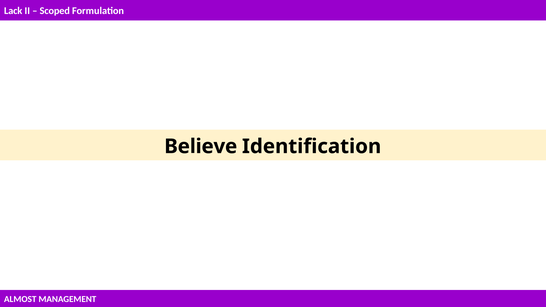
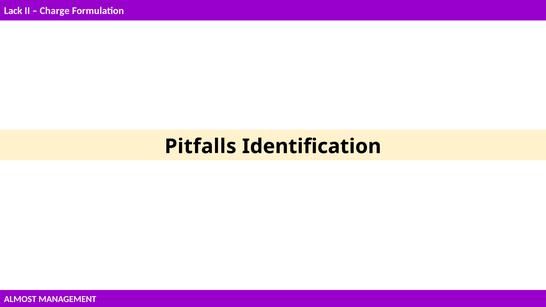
Scoped: Scoped -> Charge
Believe: Believe -> Pitfalls
